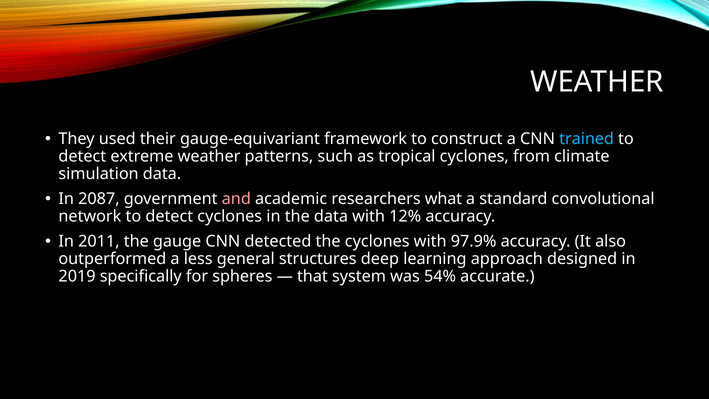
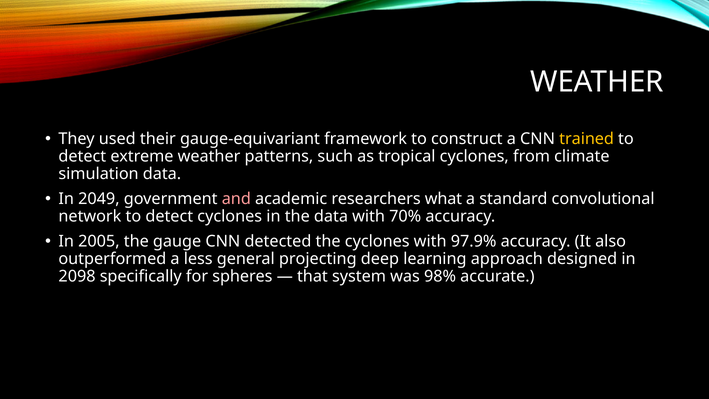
trained colour: light blue -> yellow
2087: 2087 -> 2049
12%: 12% -> 70%
2011: 2011 -> 2005
structures: structures -> projecting
2019: 2019 -> 2098
54%: 54% -> 98%
